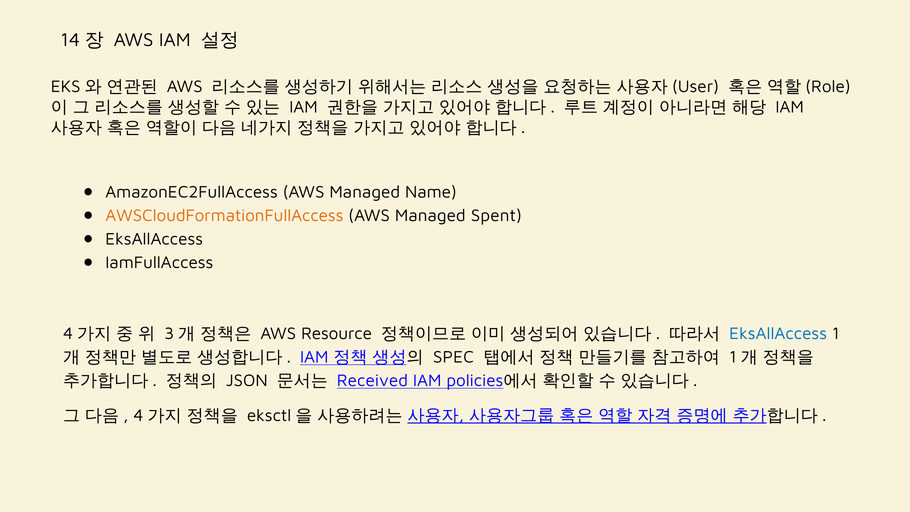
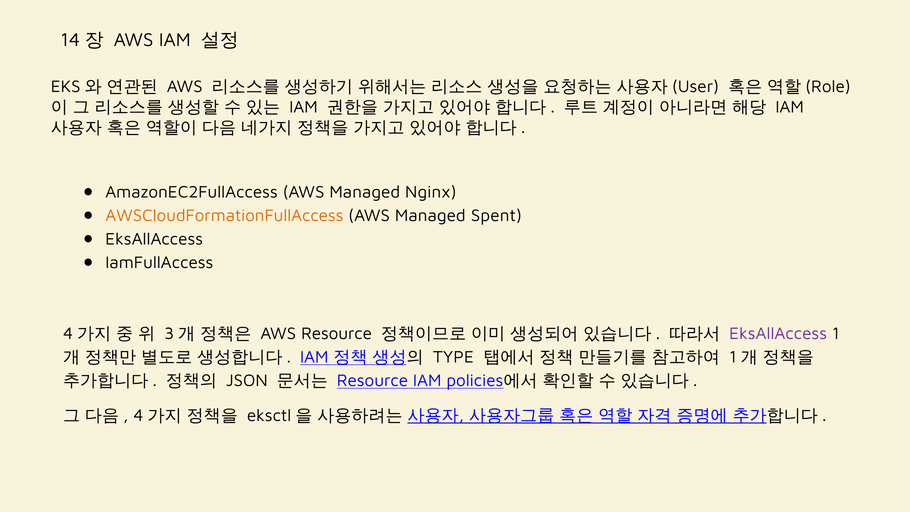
Name: Name -> Nginx
EksAllAccess at (778, 333) colour: blue -> purple
SPEC: SPEC -> TYPE
Received at (372, 380): Received -> Resource
